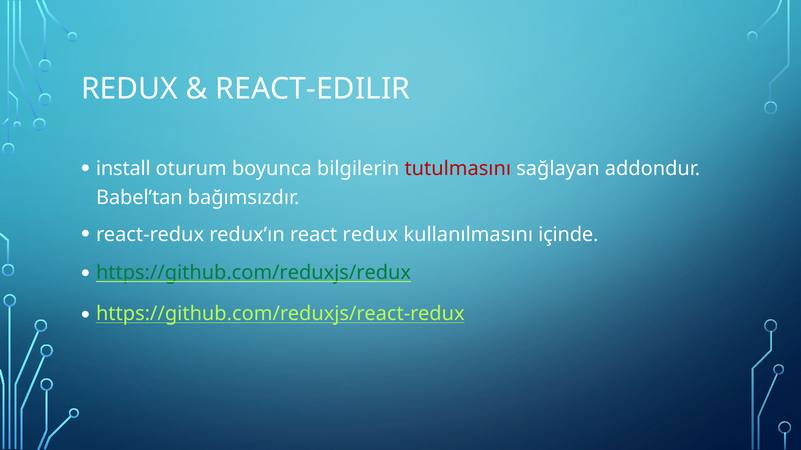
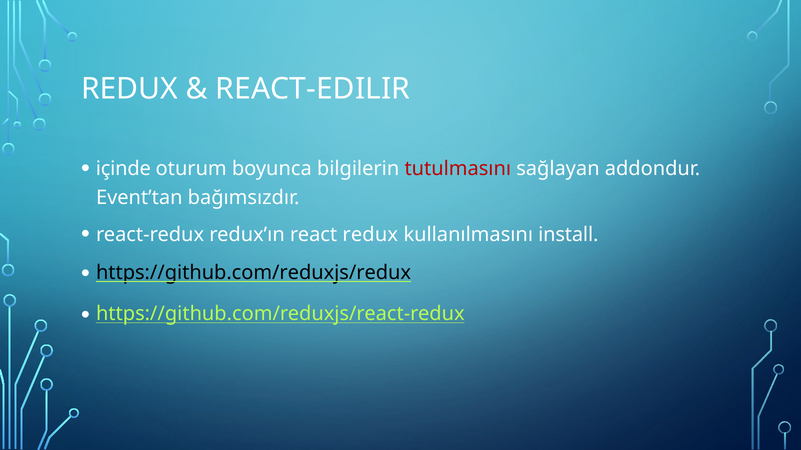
install: install -> içinde
Babel’tan: Babel’tan -> Event’tan
içinde: içinde -> install
https://github.com/reduxjs/redux colour: green -> black
